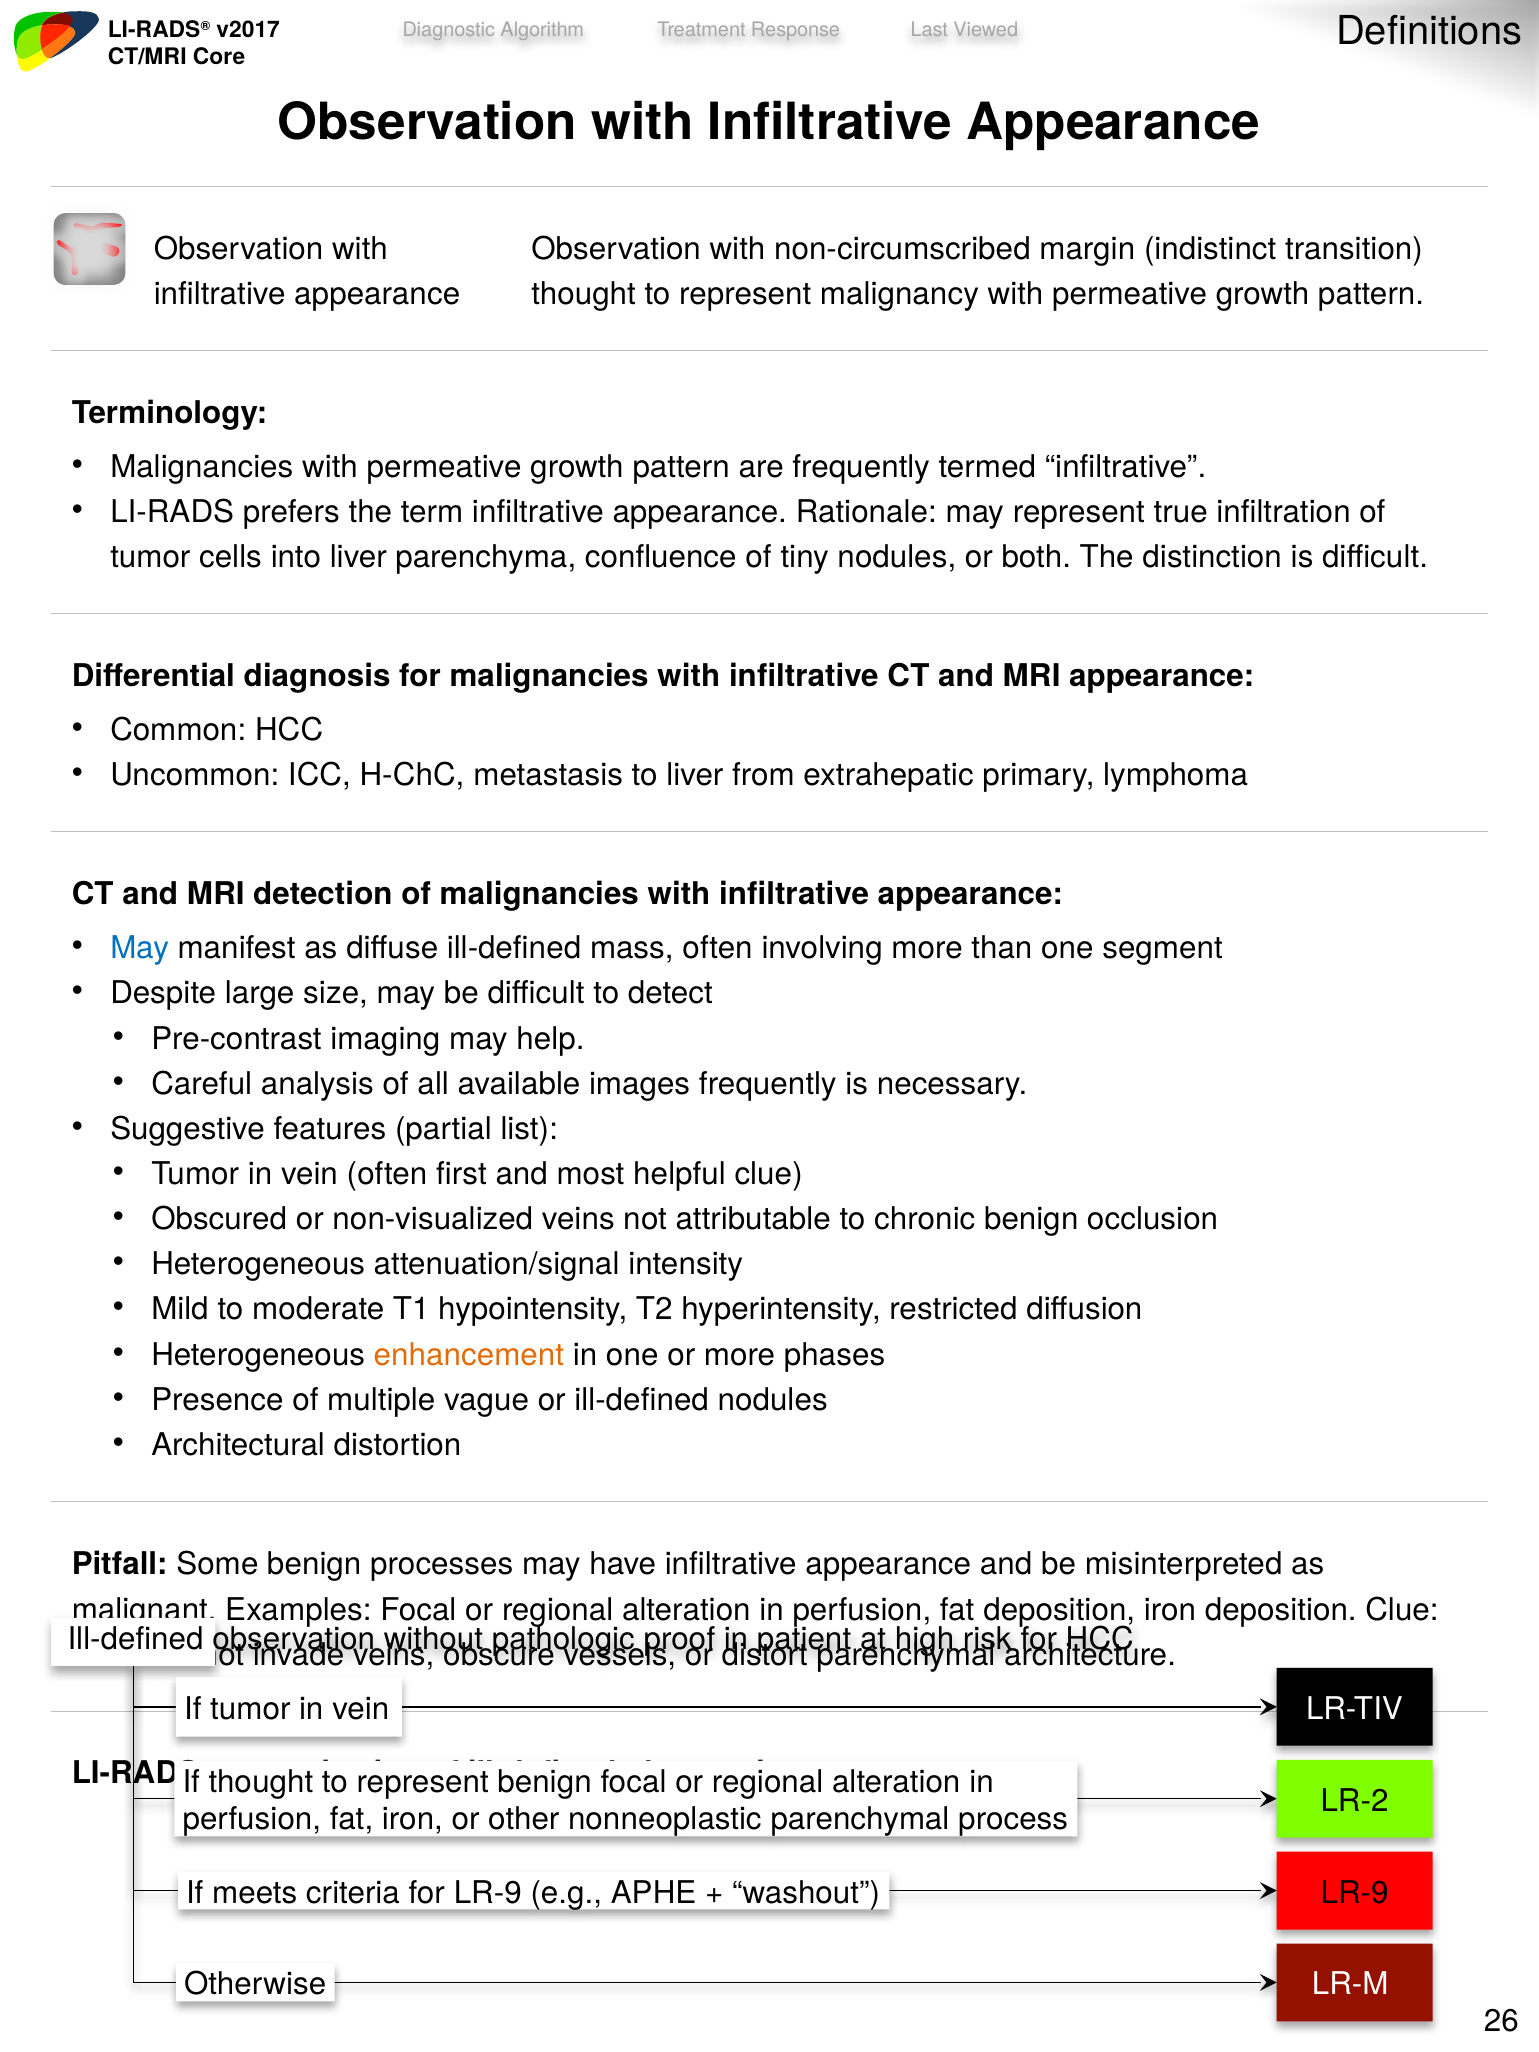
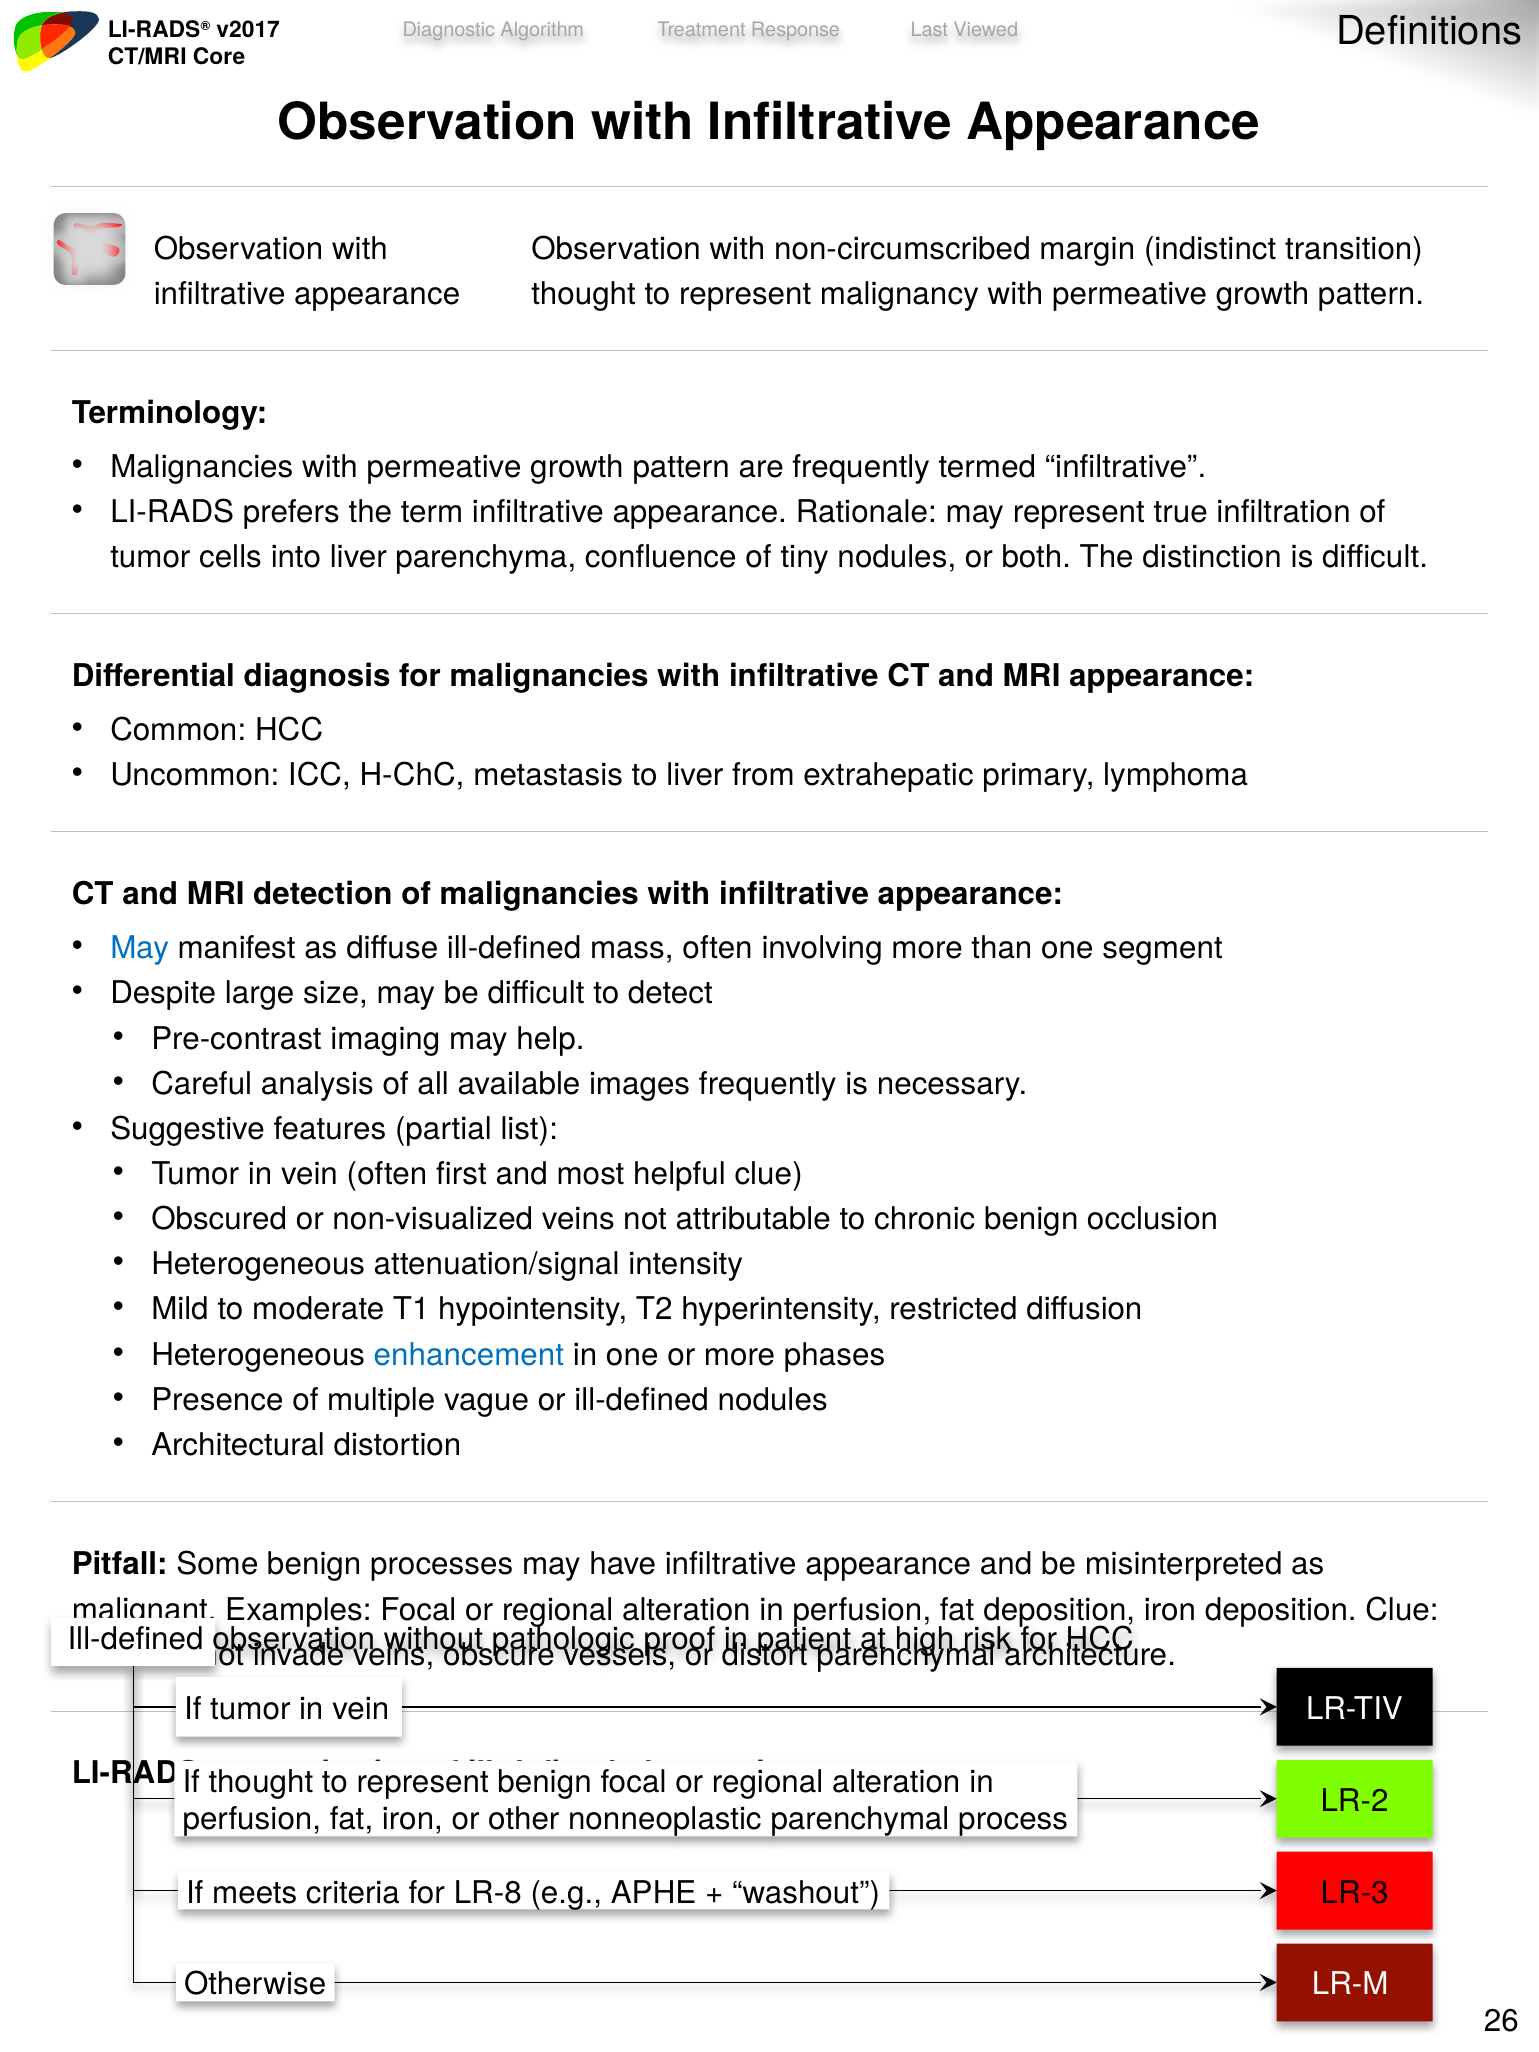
enhancement colour: orange -> blue
for LR-9: LR-9 -> LR-8
LR-9 at (1355, 1893): LR-9 -> LR-3
